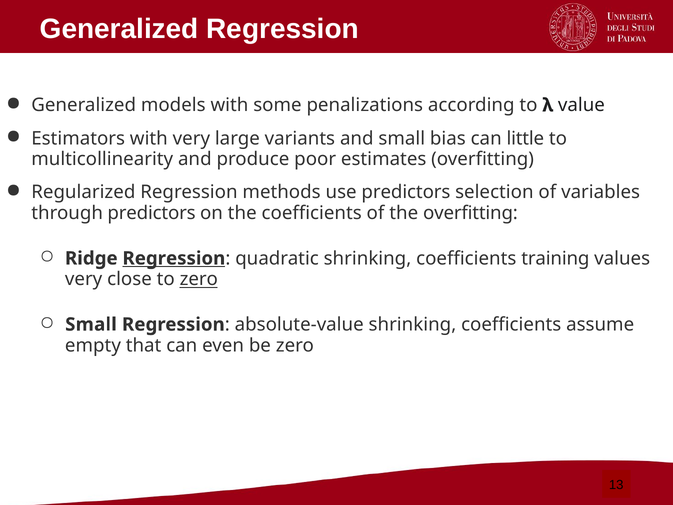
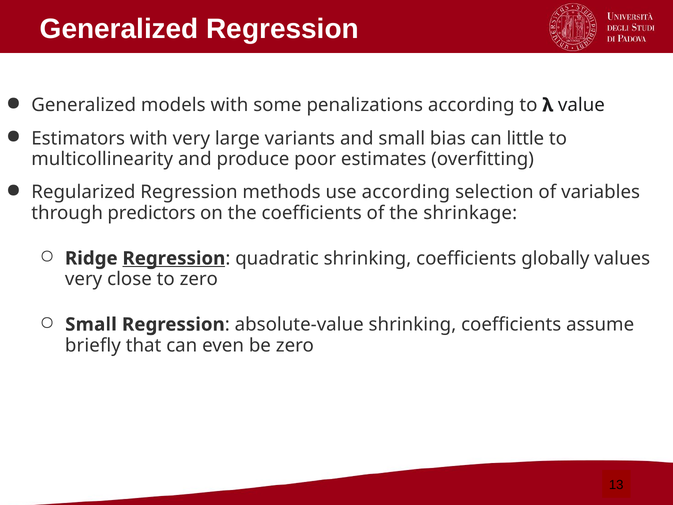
use predictors: predictors -> according
the overfitting: overfitting -> shrinkage
training: training -> globally
zero at (199, 279) underline: present -> none
empty: empty -> briefly
